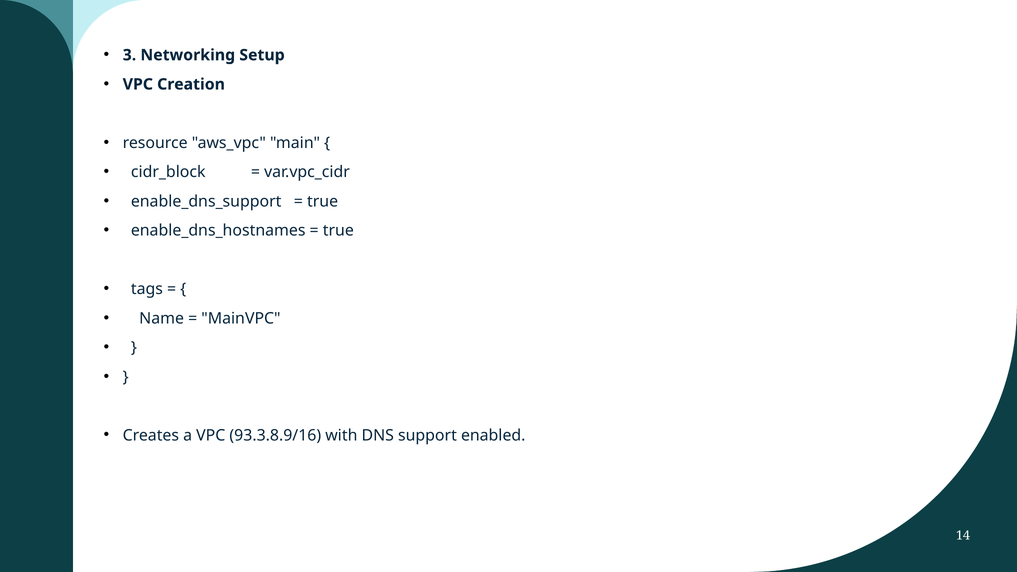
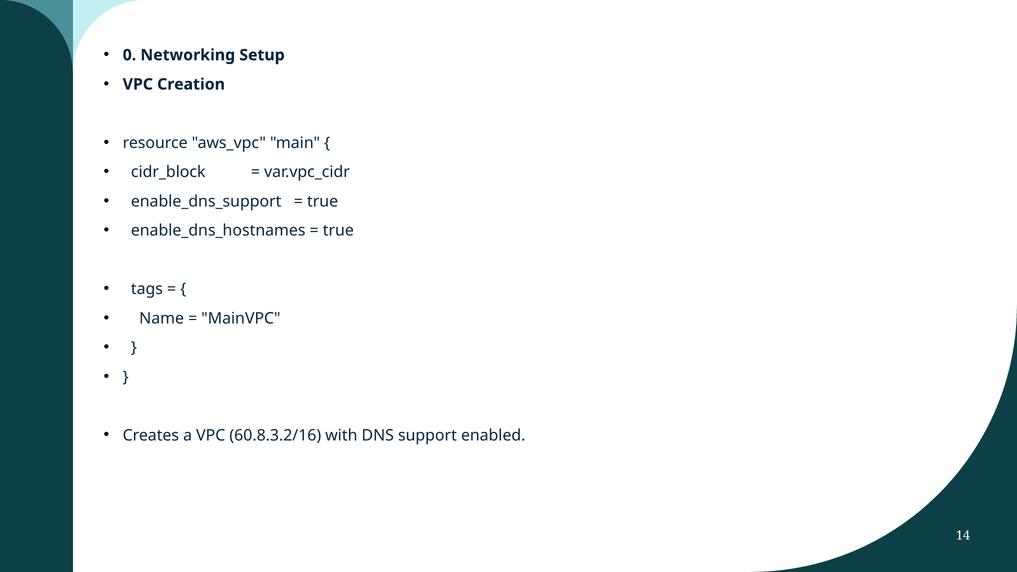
3: 3 -> 0
93.3.8.9/16: 93.3.8.9/16 -> 60.8.3.2/16
